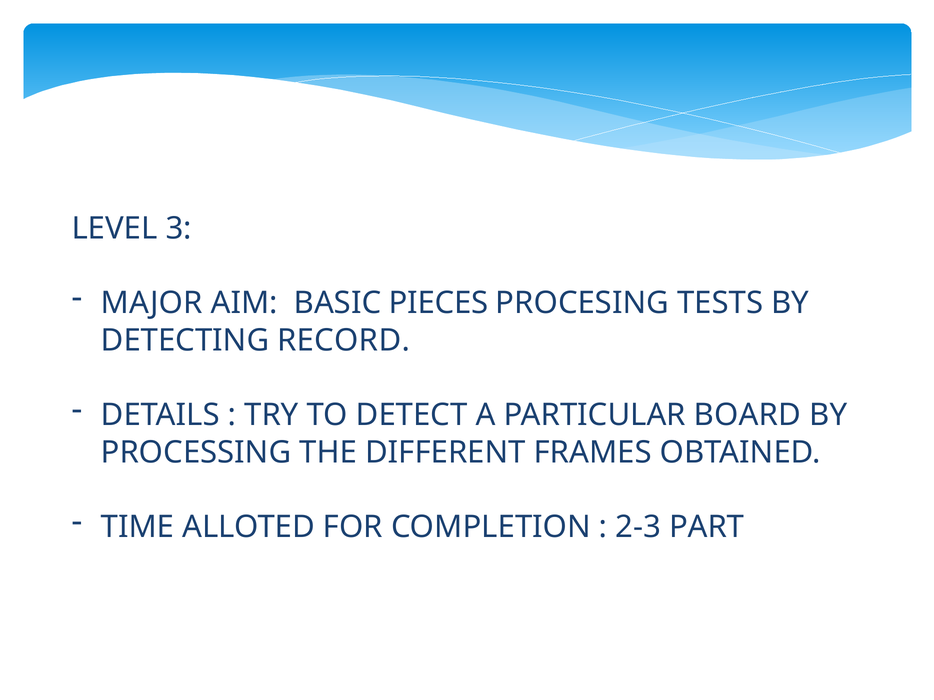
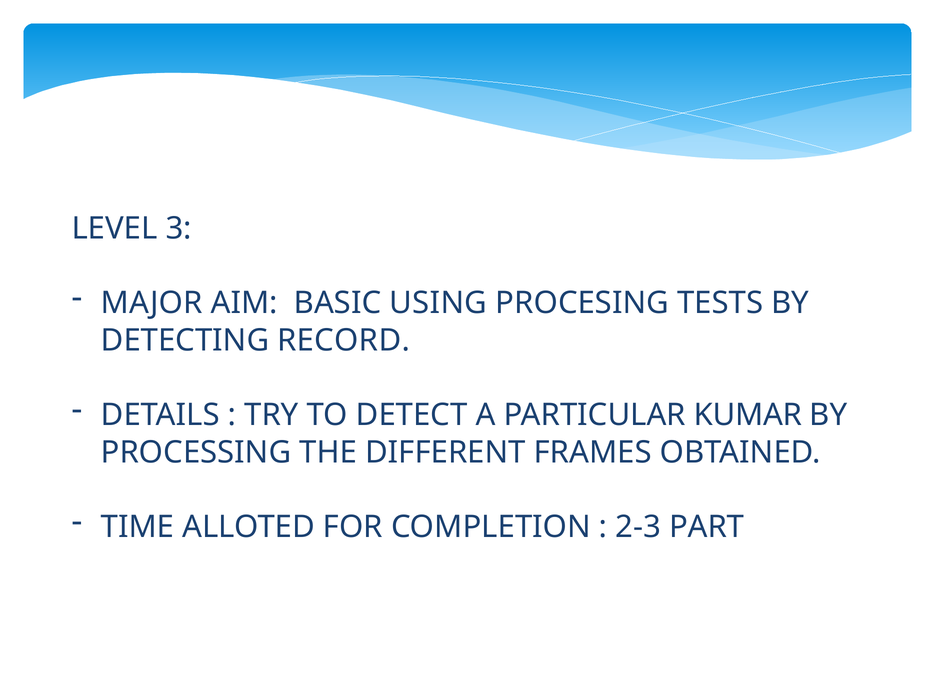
PIECES: PIECES -> USING
BOARD: BOARD -> KUMAR
